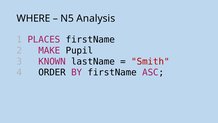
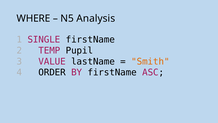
PLACES: PLACES -> SINGLE
MAKE: MAKE -> TEMP
KNOWN: KNOWN -> VALUE
Smith colour: red -> orange
